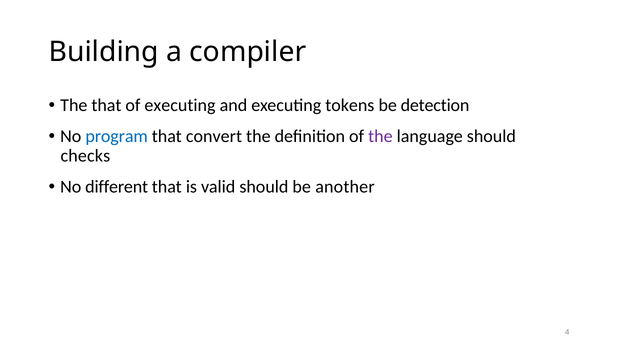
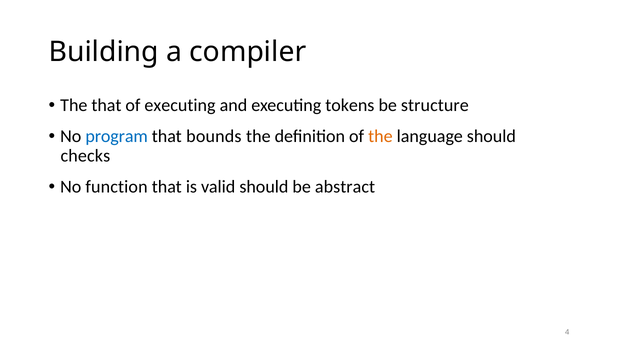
detection: detection -> structure
convert: convert -> bounds
the at (380, 136) colour: purple -> orange
different: different -> function
another: another -> abstract
